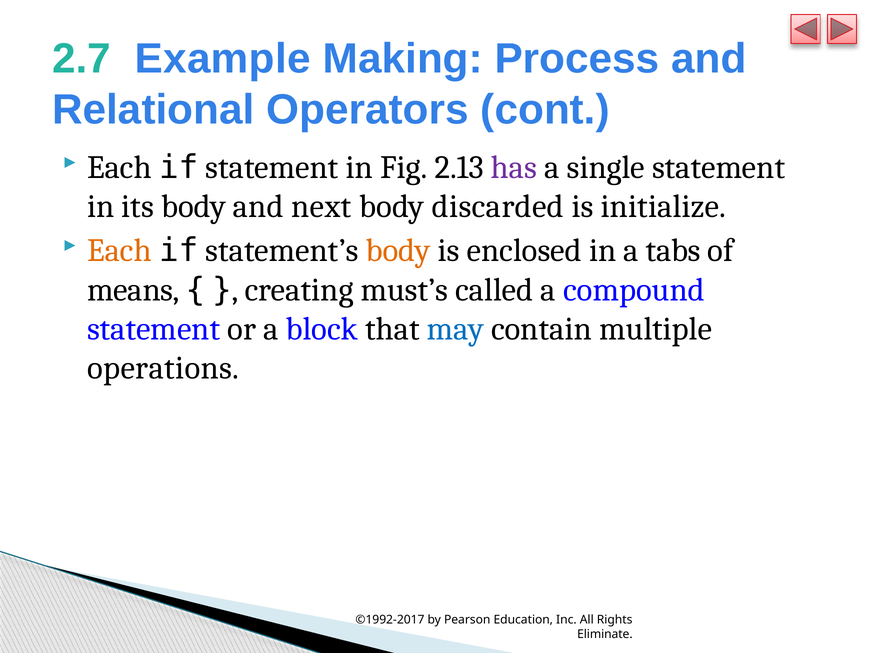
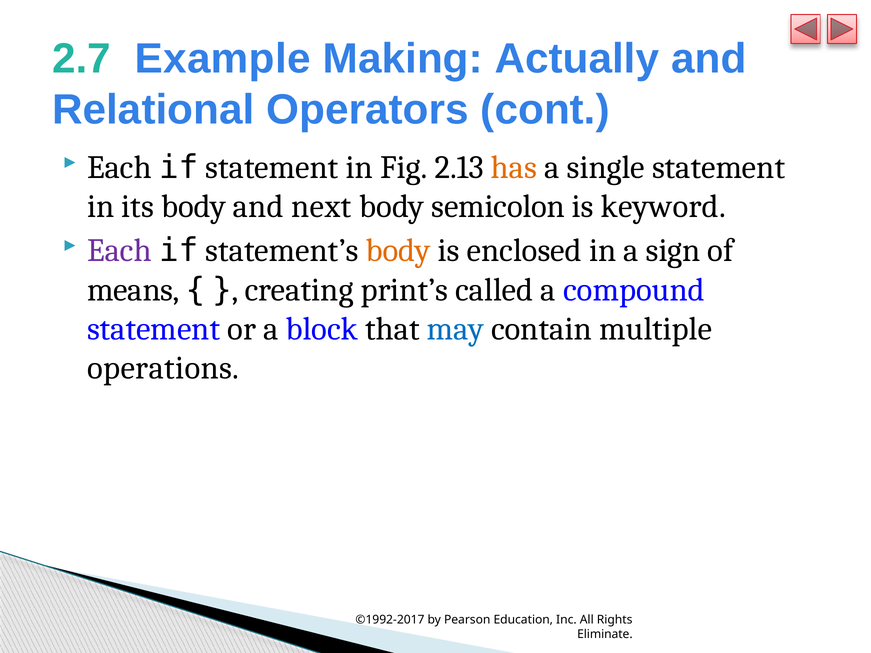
Process: Process -> Actually
has colour: purple -> orange
discarded: discarded -> semicolon
initialize: initialize -> keyword
Each at (119, 251) colour: orange -> purple
tabs: tabs -> sign
must’s: must’s -> print’s
